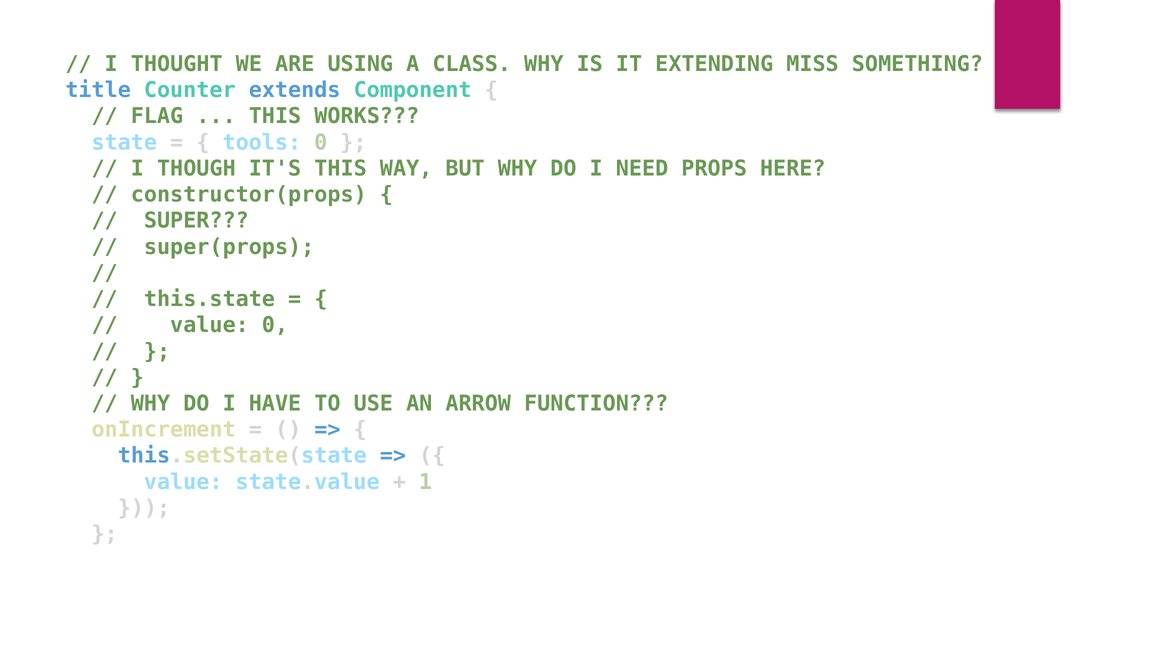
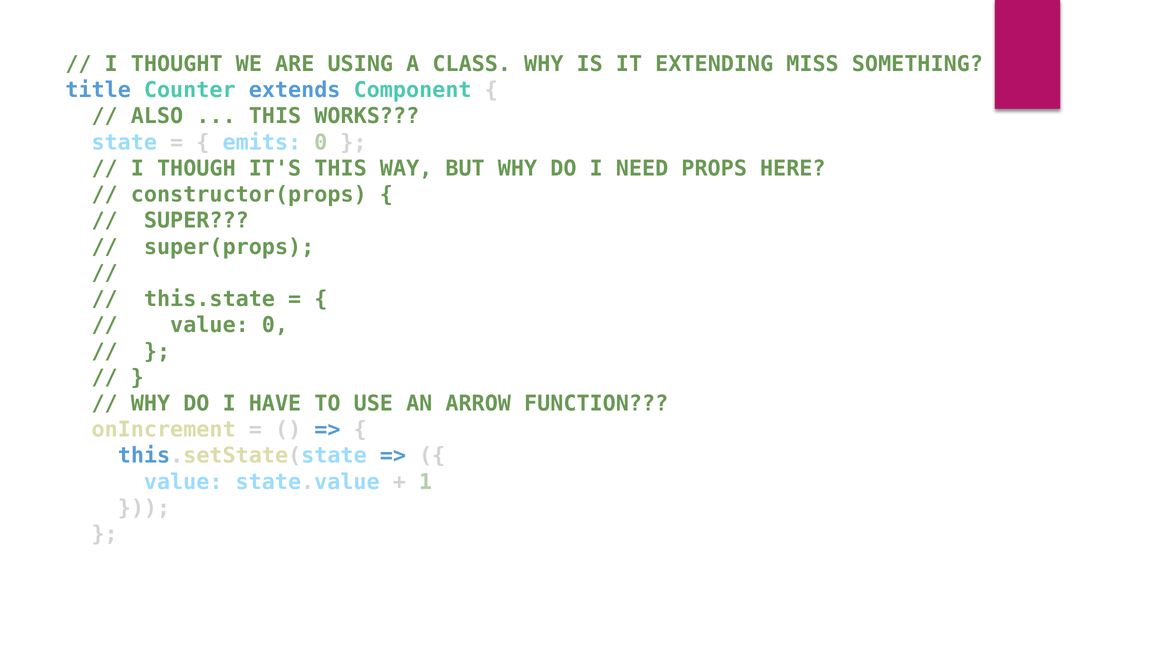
FLAG: FLAG -> ALSO
tools: tools -> emits
